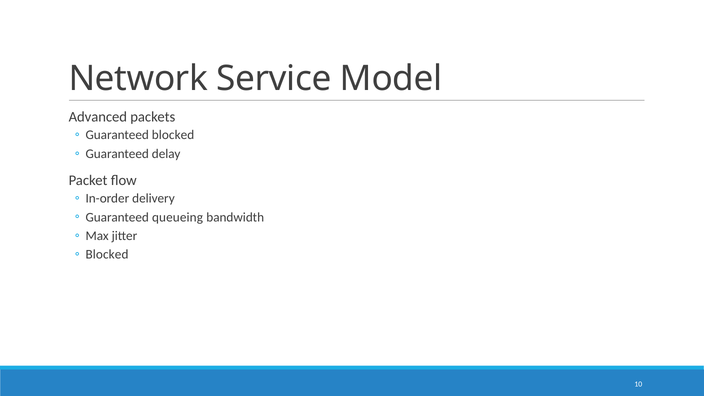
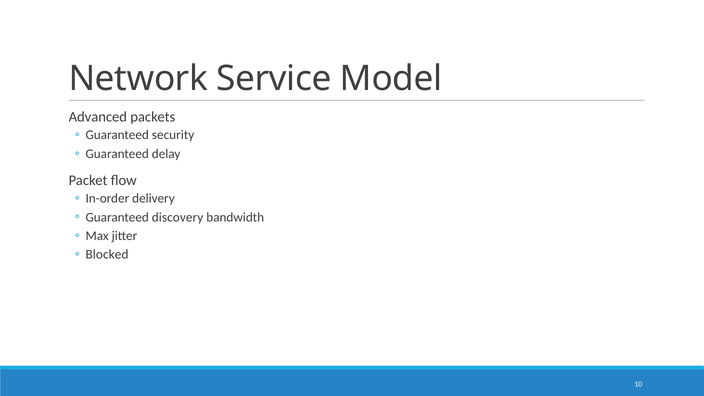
Guaranteed blocked: blocked -> security
queueing: queueing -> discovery
